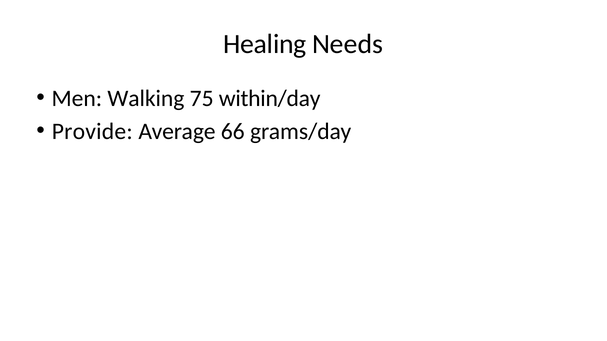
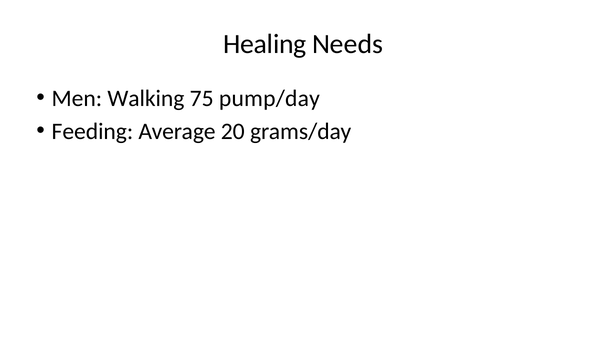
within/day: within/day -> pump/day
Provide: Provide -> Feeding
66: 66 -> 20
